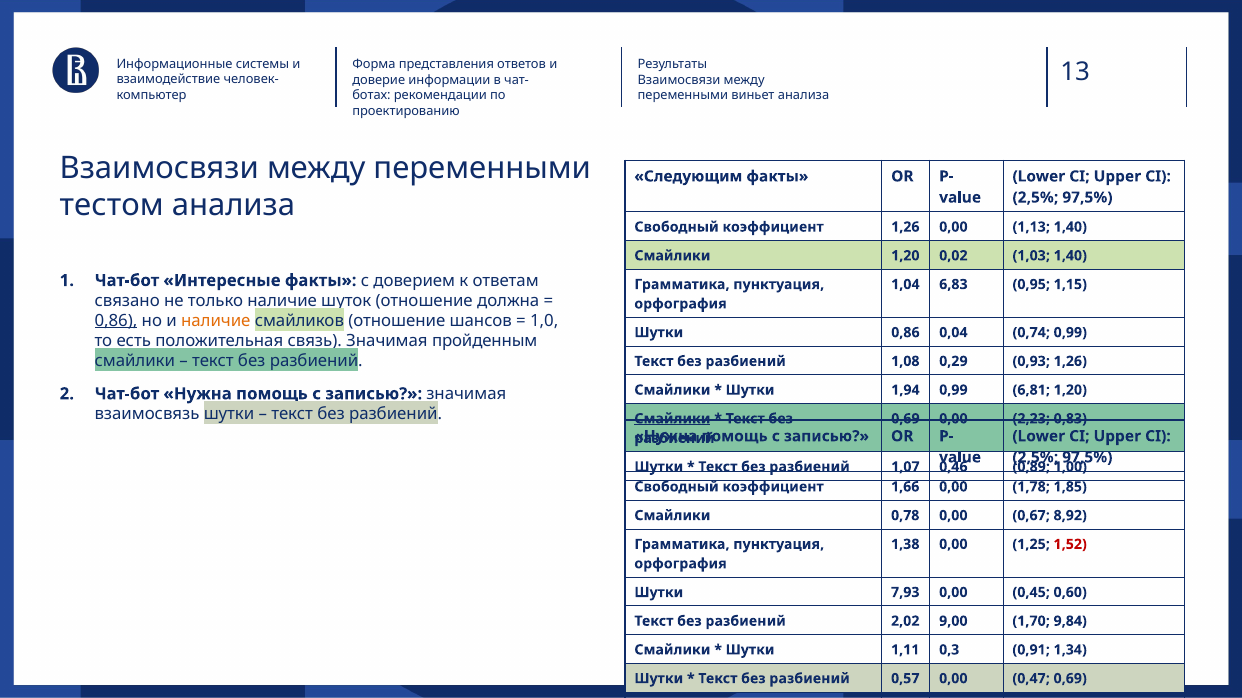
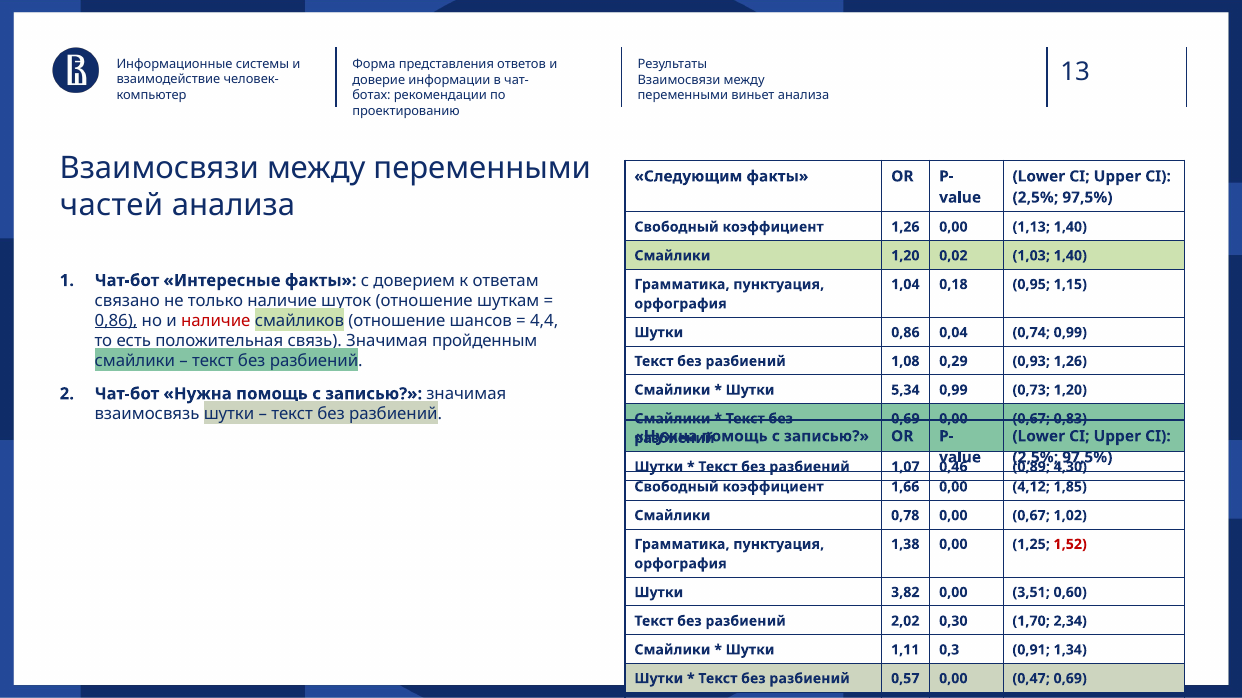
тестом: тестом -> частей
6,83: 6,83 -> 0,18
должна: должна -> шуткам
наличие at (216, 321) colour: orange -> red
1,0: 1,0 -> 4,4
1,94: 1,94 -> 5,34
6,81: 6,81 -> 0,73
Смайлики at (672, 419) underline: present -> none
0,69 0,00 2,23: 2,23 -> 0,67
1,00: 1,00 -> 4,30
1,78: 1,78 -> 4,12
8,92: 8,92 -> 1,02
7,93: 7,93 -> 3,82
0,45: 0,45 -> 3,51
9,00: 9,00 -> 0,30
9,84: 9,84 -> 2,34
